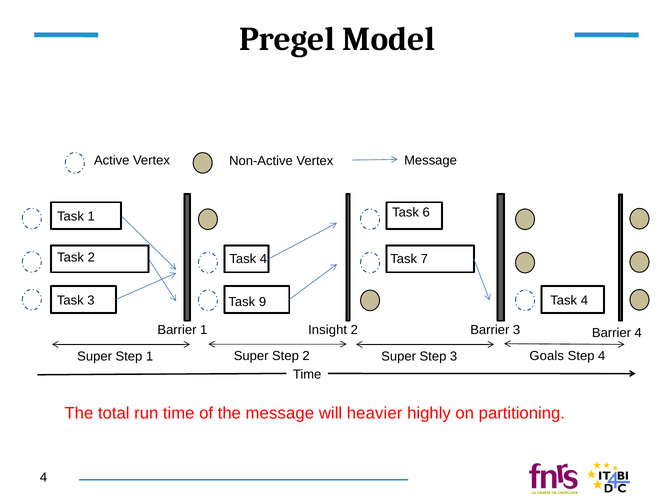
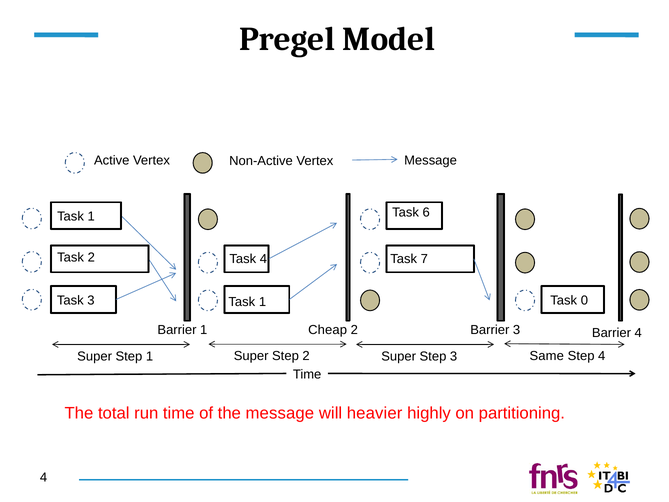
4 at (584, 300): 4 -> 0
9 at (263, 302): 9 -> 1
Insight: Insight -> Cheap
Goals: Goals -> Same
